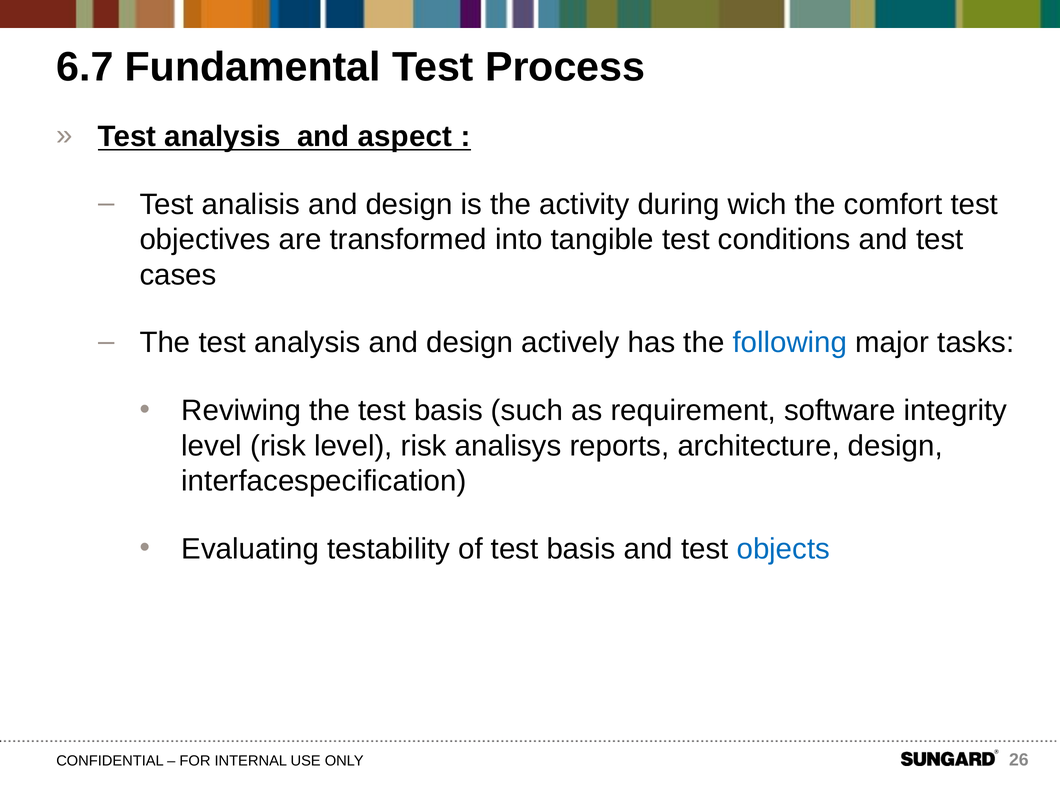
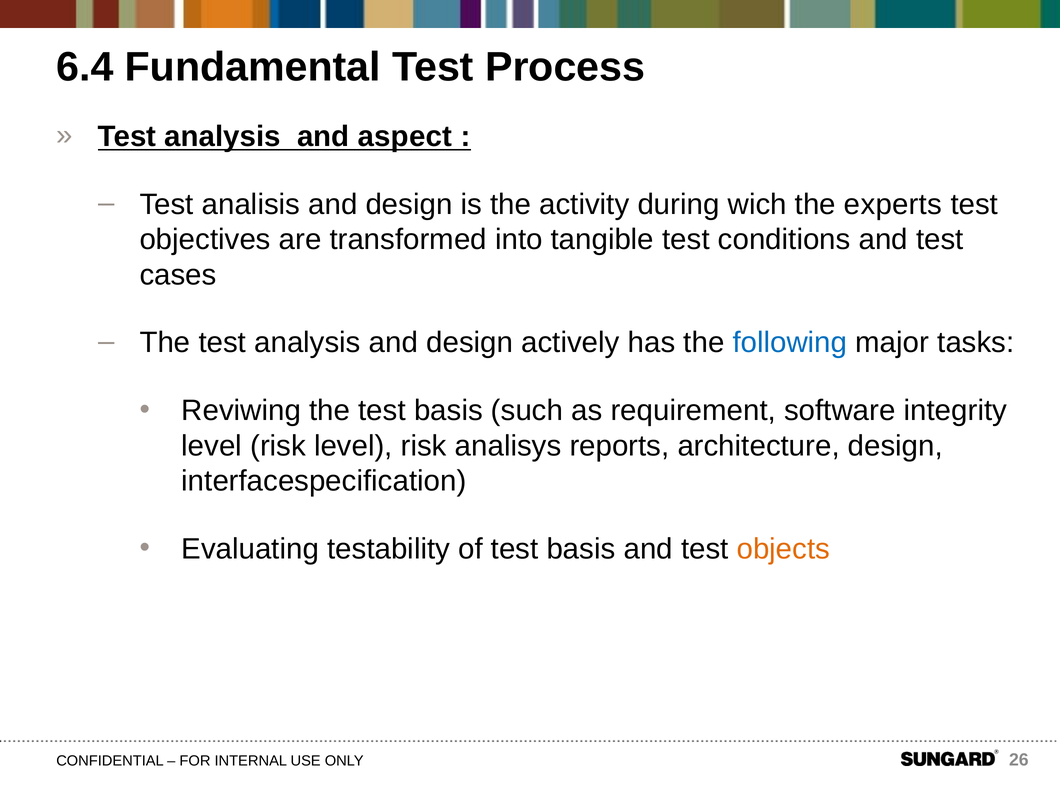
6.7: 6.7 -> 6.4
comfort: comfort -> experts
objects colour: blue -> orange
